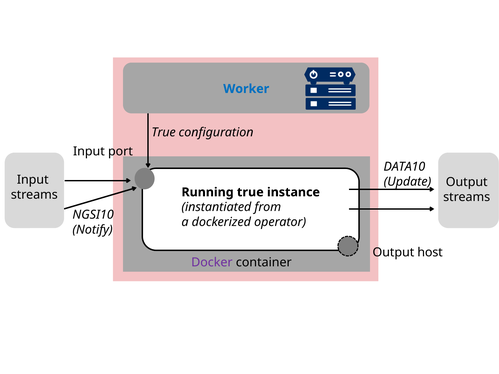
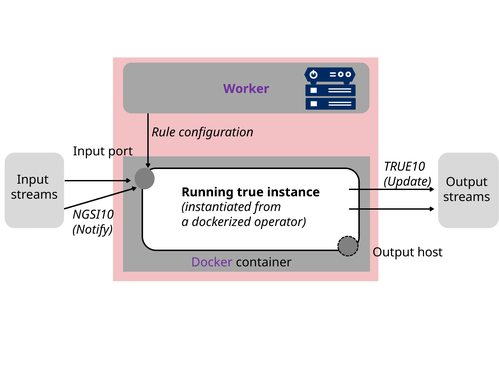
Worker colour: blue -> purple
True at (164, 132): True -> Rule
DATA10: DATA10 -> TRUE10
